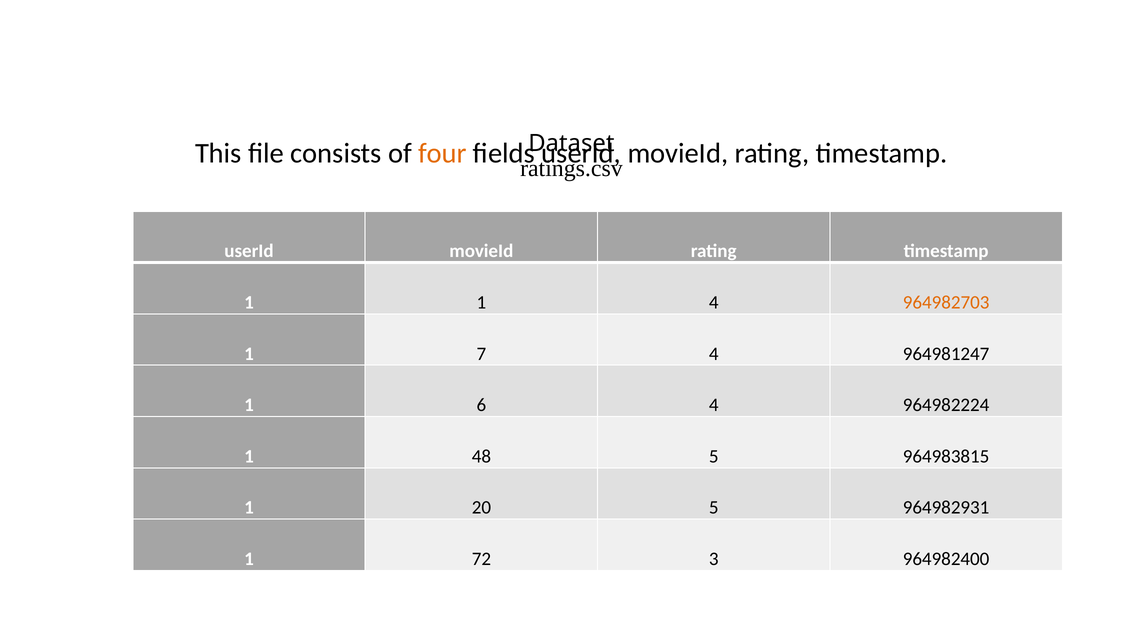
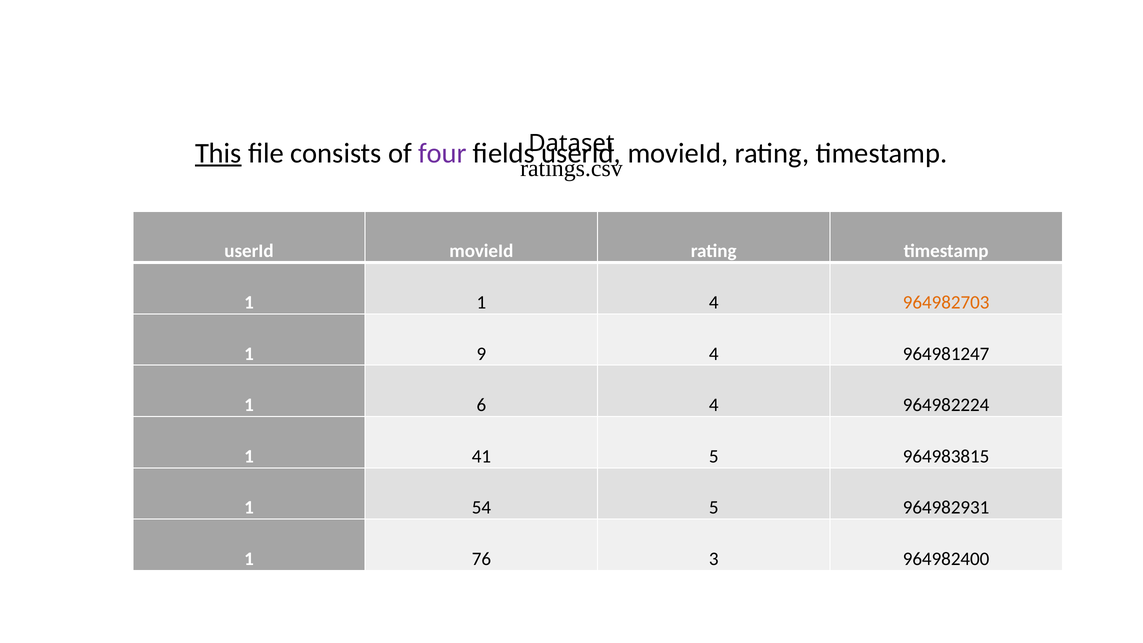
This underline: none -> present
four colour: orange -> purple
7: 7 -> 9
48: 48 -> 41
20: 20 -> 54
72: 72 -> 76
